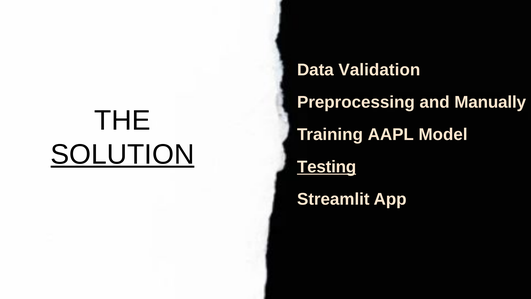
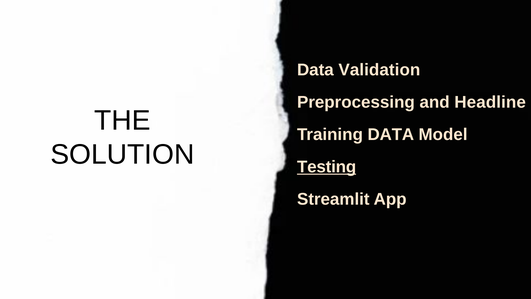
Manually: Manually -> Headline
Training AAPL: AAPL -> DATA
SOLUTION underline: present -> none
